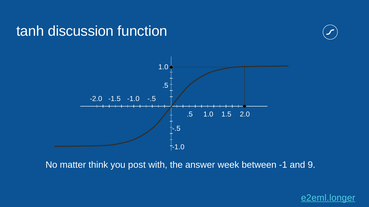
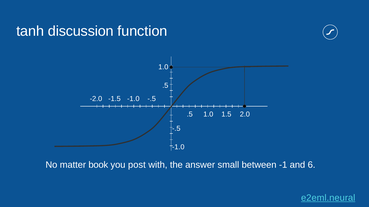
think: think -> book
week: week -> small
9: 9 -> 6
e2eml.longer: e2eml.longer -> e2eml.neural
